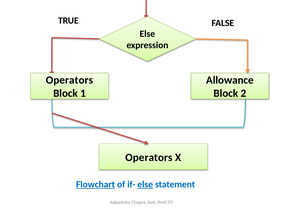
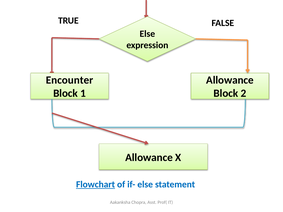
Operators at (69, 80): Operators -> Encounter
Operators at (149, 158): Operators -> Allowance
else at (145, 185) underline: present -> none
